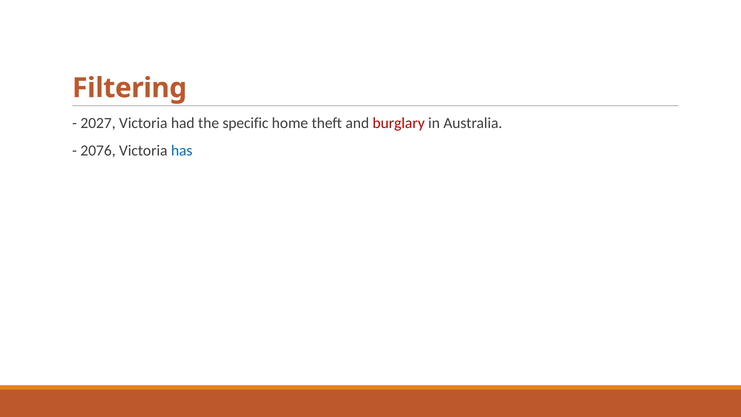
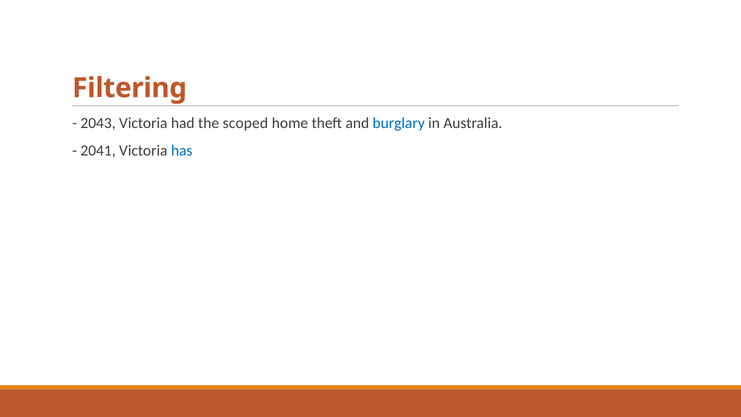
2027: 2027 -> 2043
specific: specific -> scoped
burglary colour: red -> blue
2076: 2076 -> 2041
